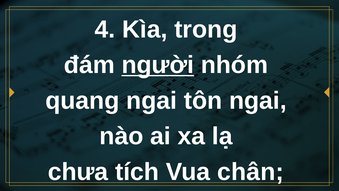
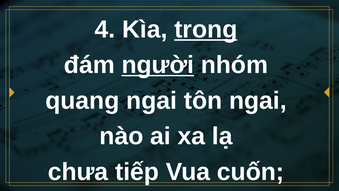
trong underline: none -> present
tích: tích -> tiếp
chân: chân -> cuốn
